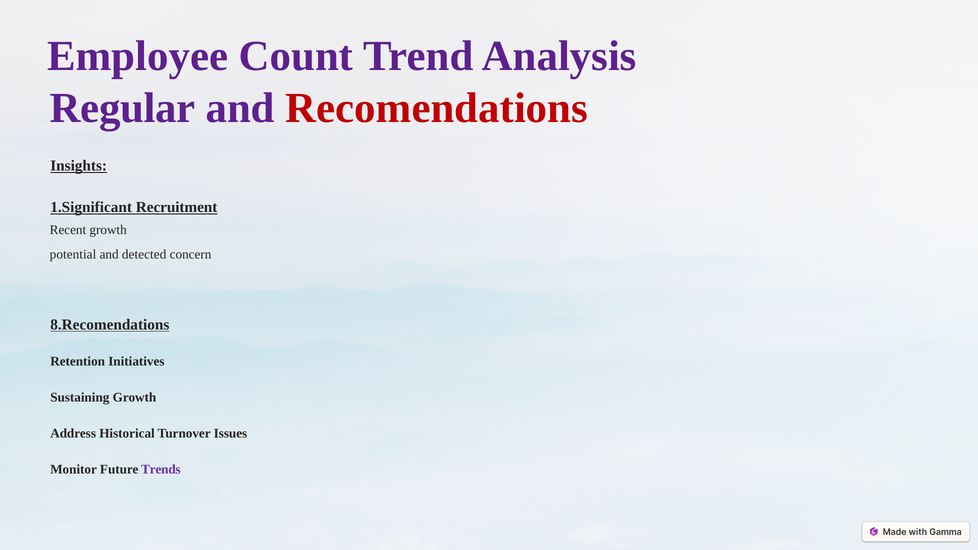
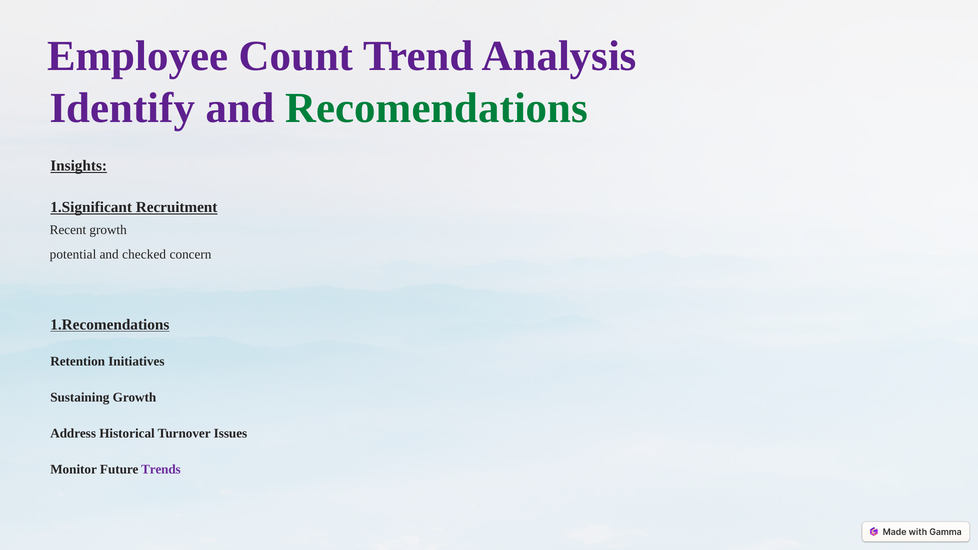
Regular: Regular -> Identify
Recomendations colour: red -> green
detected: detected -> checked
8.Recomendations: 8.Recomendations -> 1.Recomendations
